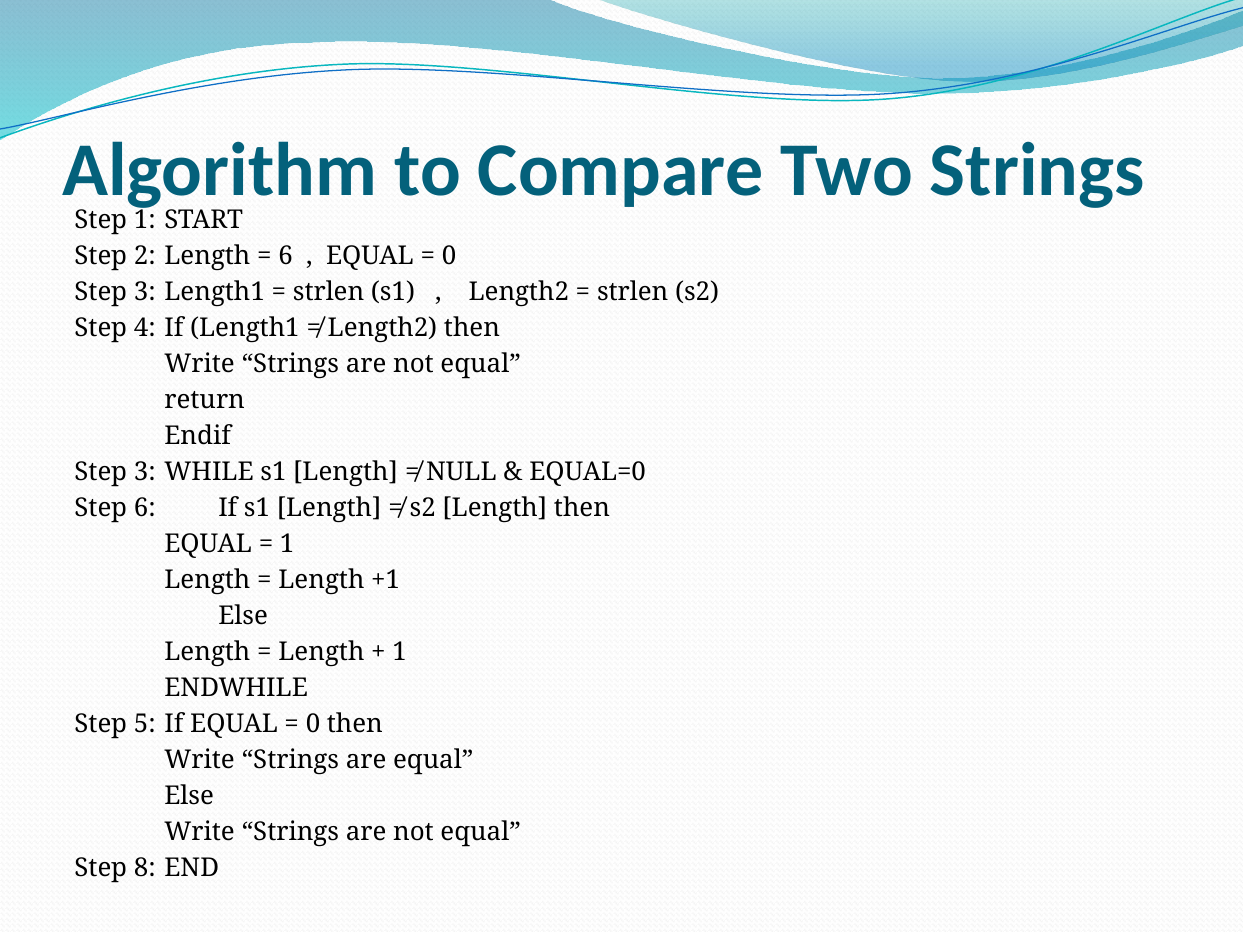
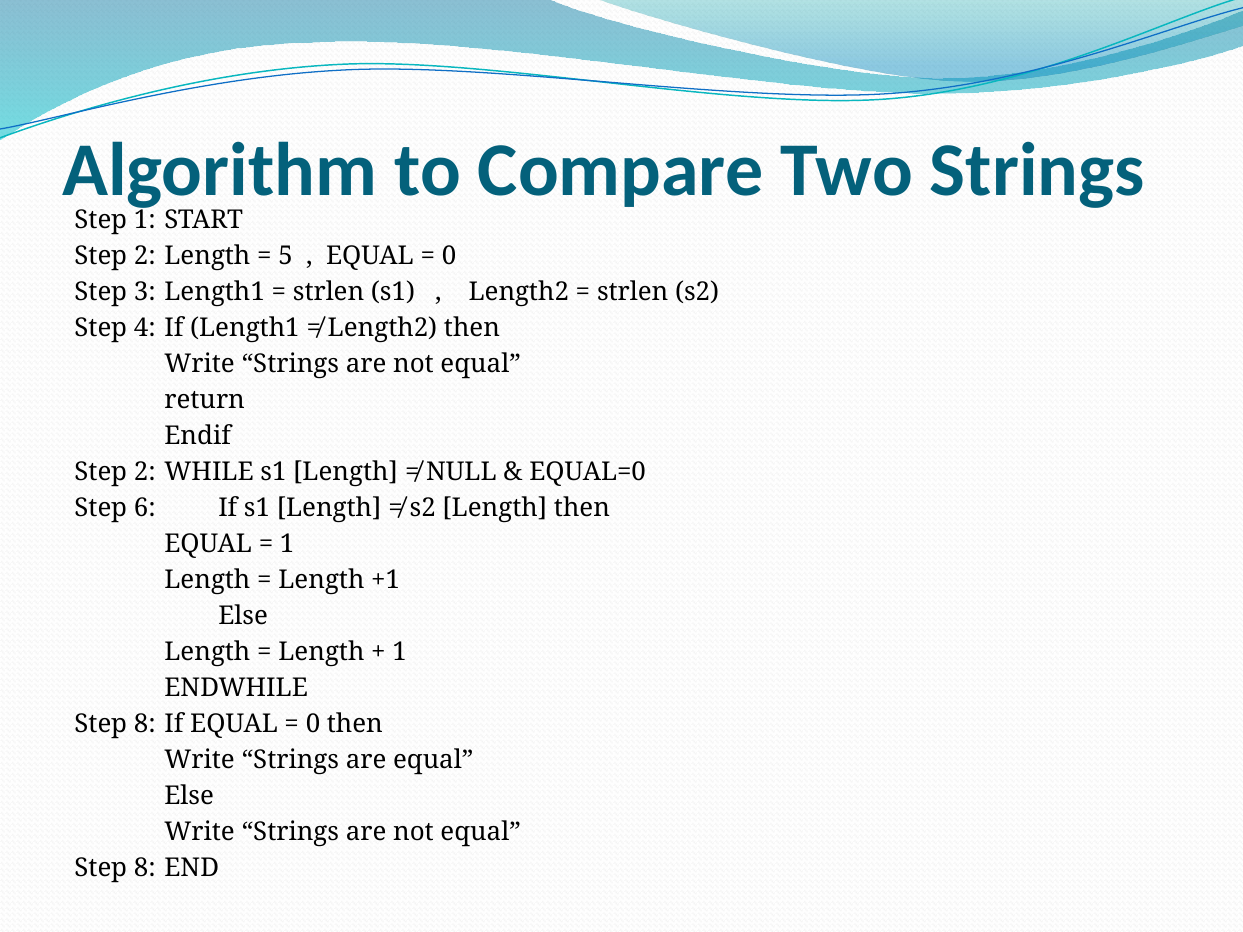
6 at (286, 256): 6 -> 5
3 at (145, 472): 3 -> 2
5 at (145, 725): 5 -> 8
